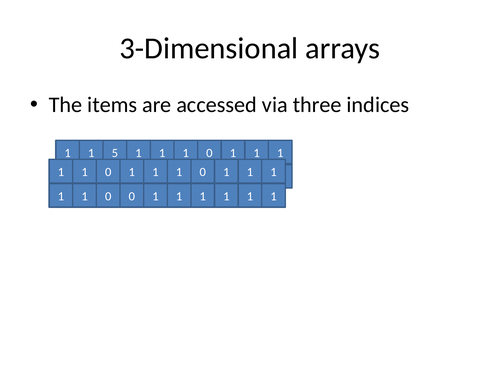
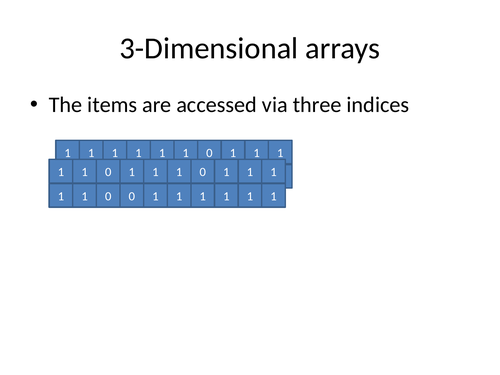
5 at (115, 153): 5 -> 1
